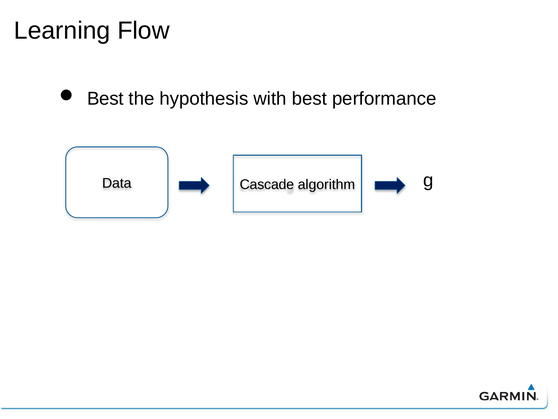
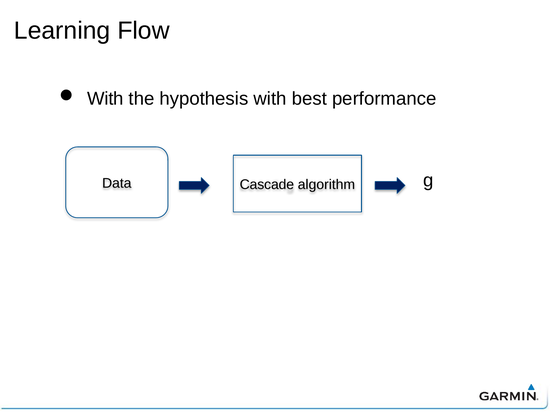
Best at (105, 99): Best -> With
